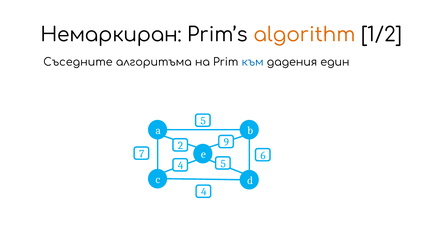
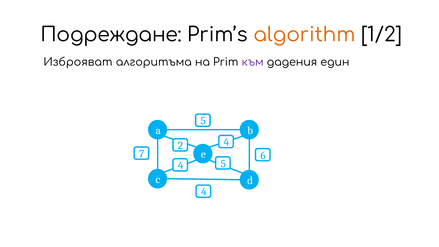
Немаркиран: Немаркиран -> Подреждане
Съседните: Съседните -> Изброяват
към colour: blue -> purple
2 9: 9 -> 4
